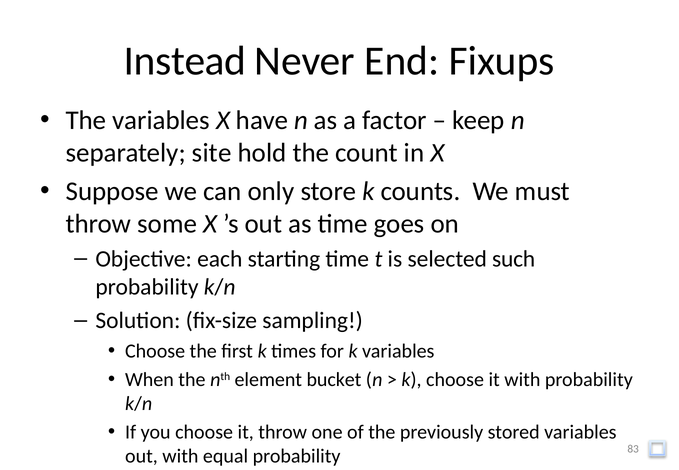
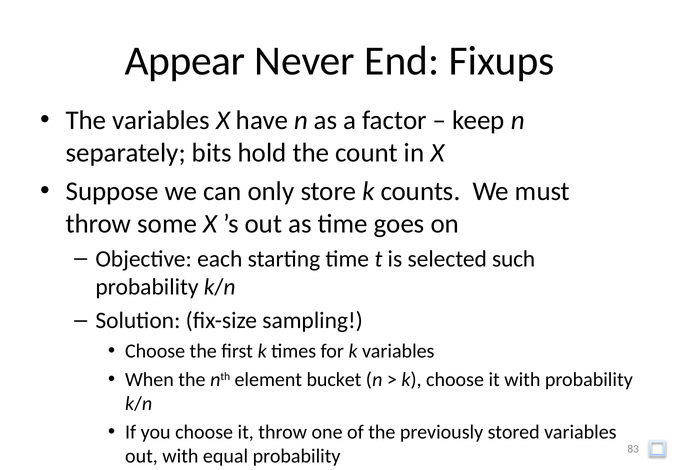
Instead: Instead -> Appear
site: site -> bits
